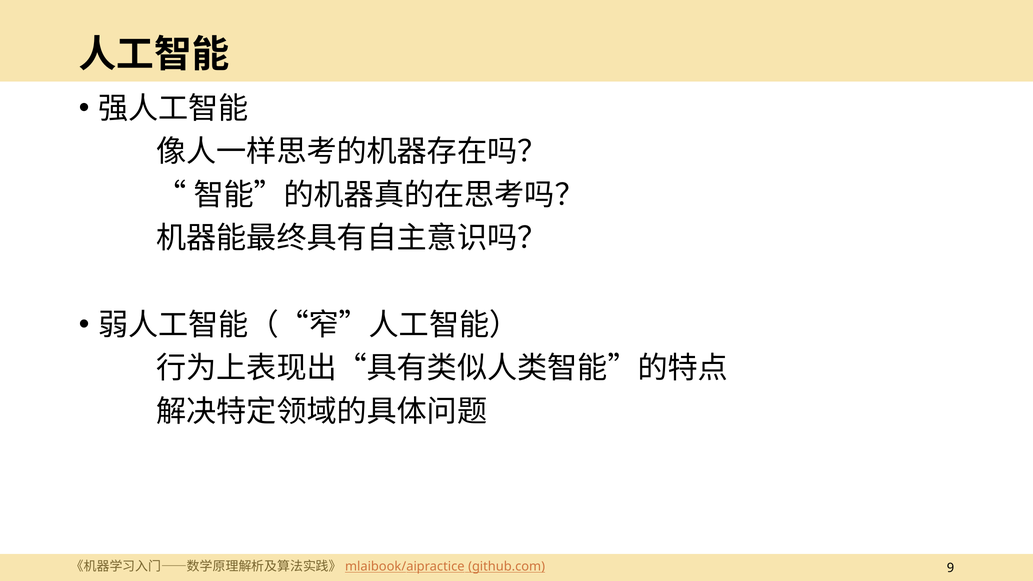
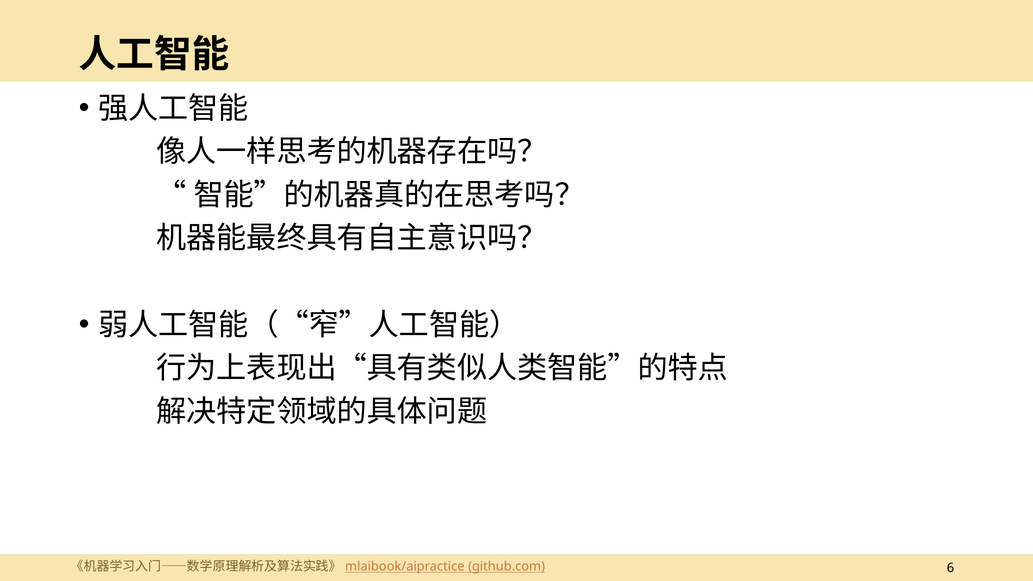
9: 9 -> 6
